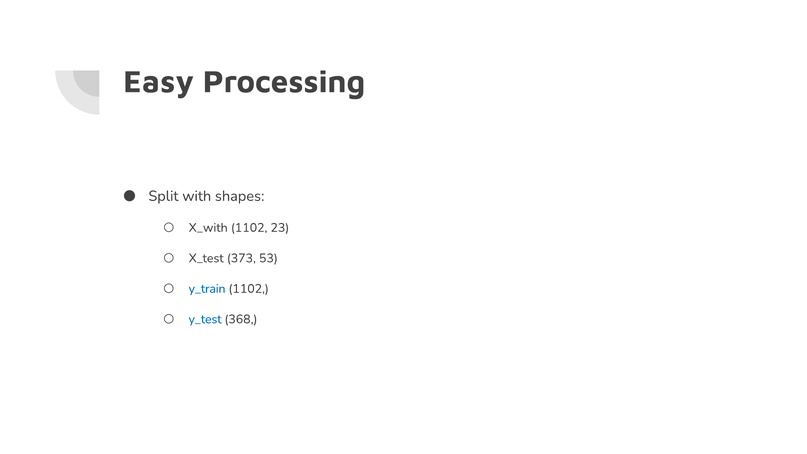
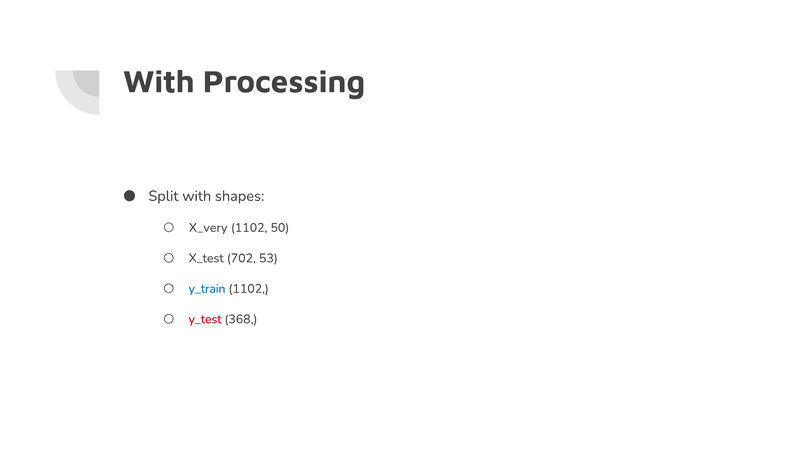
Easy at (159, 82): Easy -> With
X_with: X_with -> X_very
23: 23 -> 50
373: 373 -> 702
y_test colour: blue -> red
